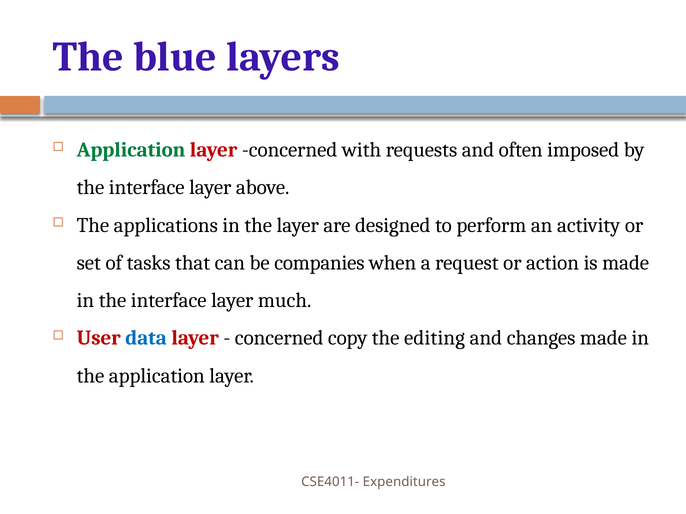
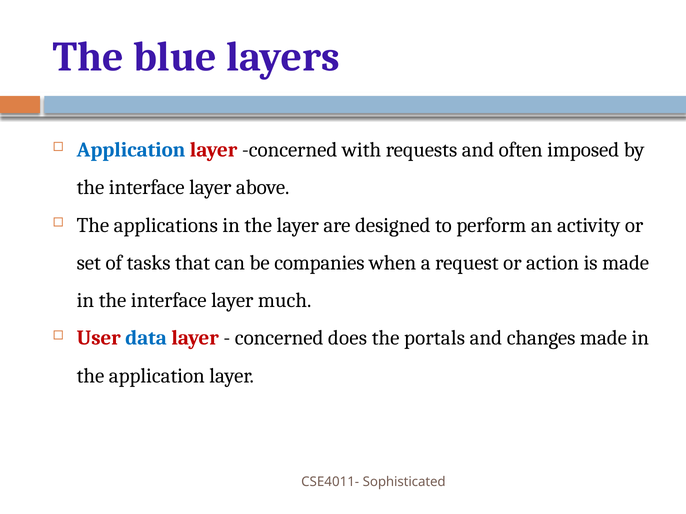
Application at (131, 150) colour: green -> blue
copy: copy -> does
editing: editing -> portals
Expenditures: Expenditures -> Sophisticated
